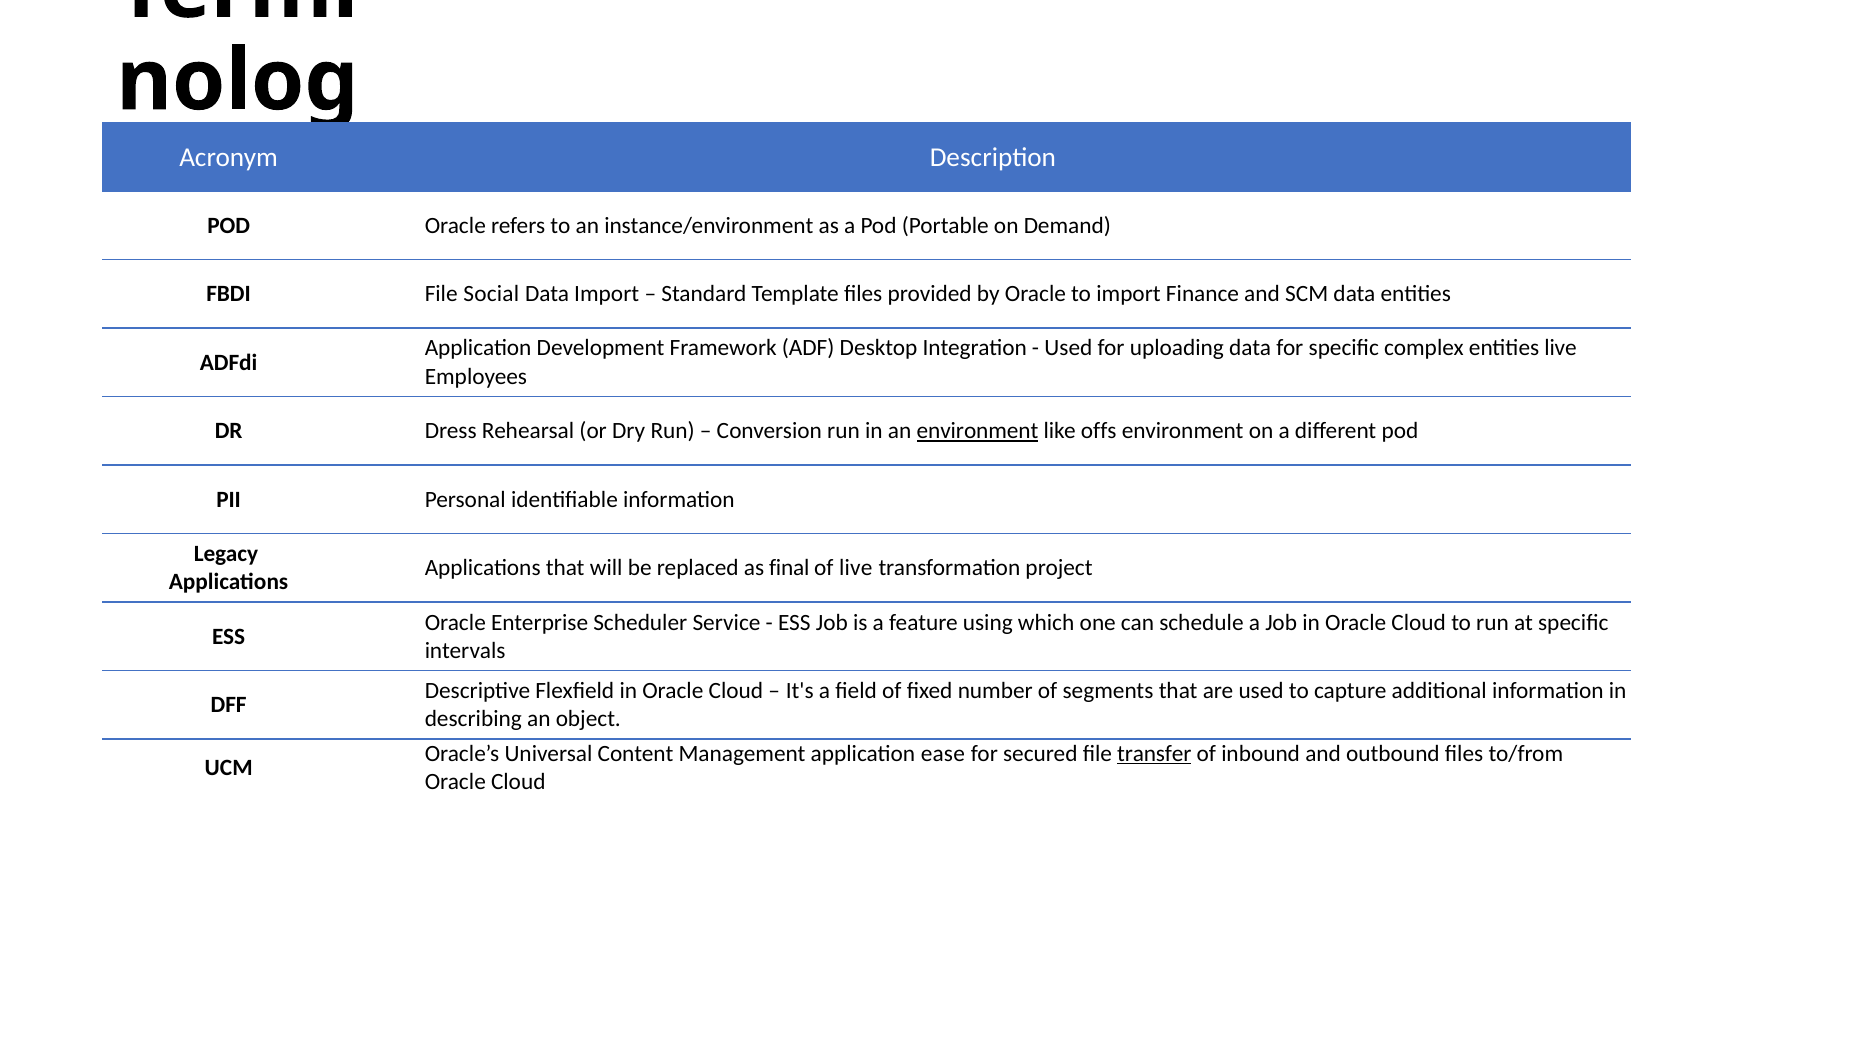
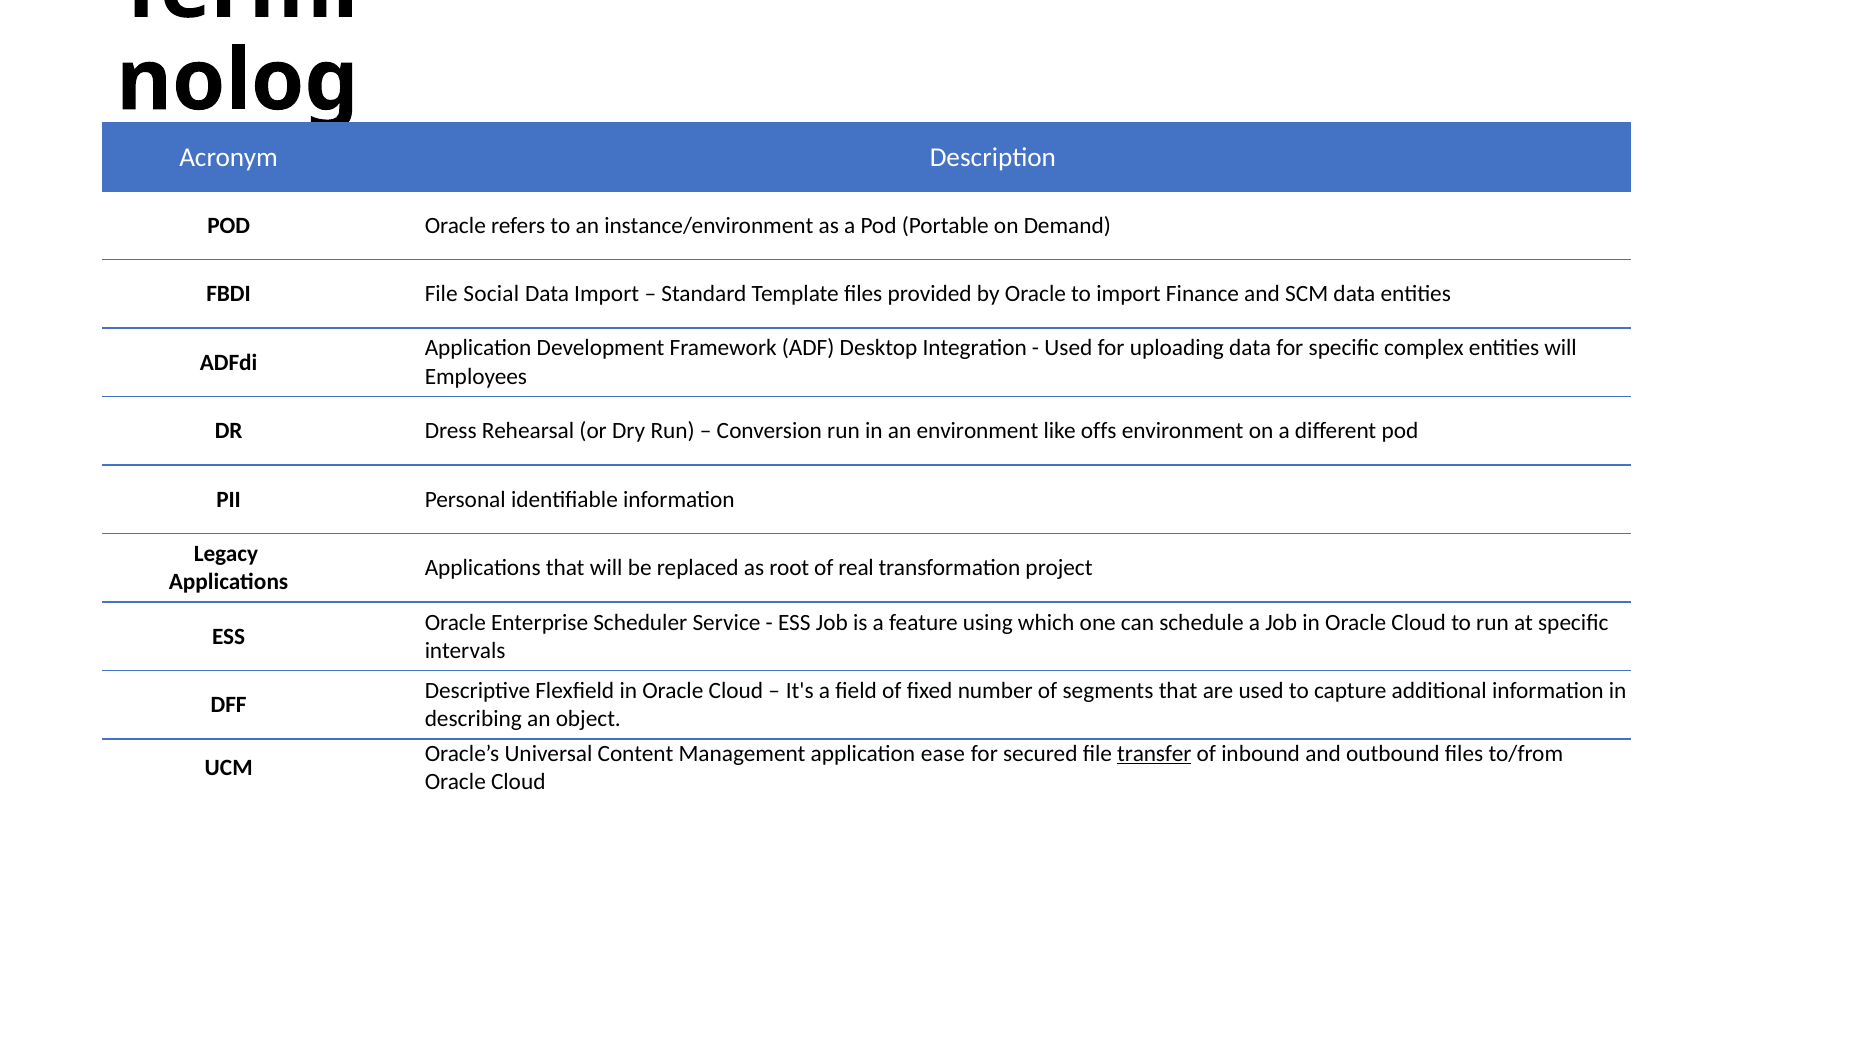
entities live: live -> will
environment at (977, 431) underline: present -> none
final: final -> root
of live: live -> real
